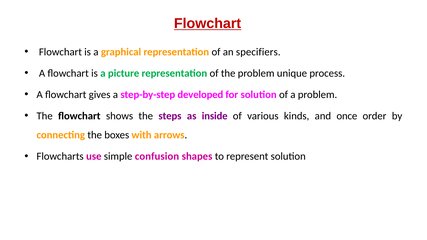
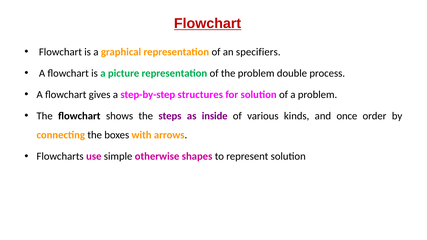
unique: unique -> double
developed: developed -> structures
confusion: confusion -> otherwise
